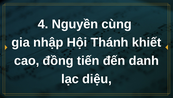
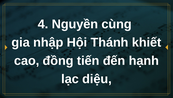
danh: danh -> hạnh
